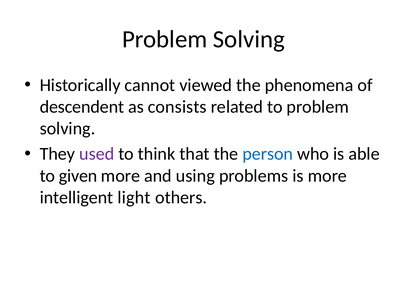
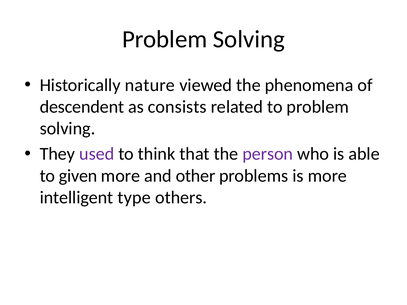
cannot: cannot -> nature
person colour: blue -> purple
using: using -> other
light: light -> type
